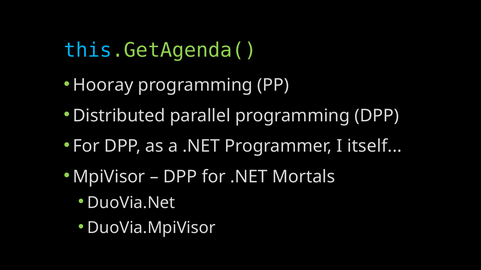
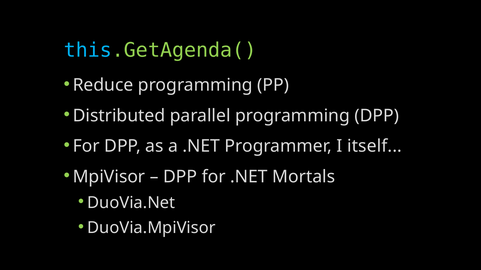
Hooray: Hooray -> Reduce
